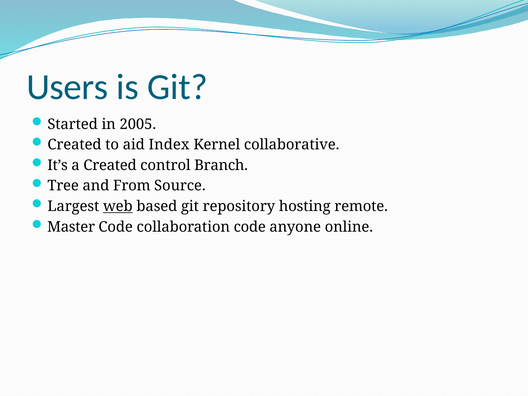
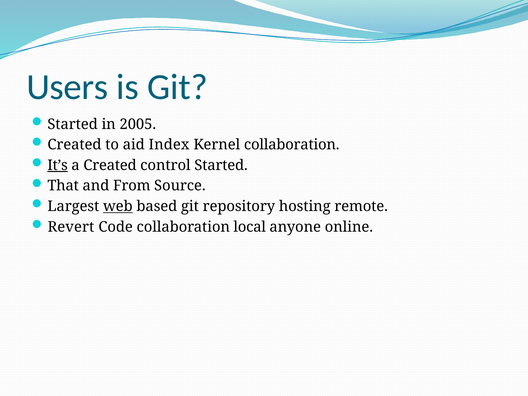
Kernel collaborative: collaborative -> collaboration
It’s underline: none -> present
control Branch: Branch -> Started
Tree: Tree -> That
Master: Master -> Revert
collaboration code: code -> local
